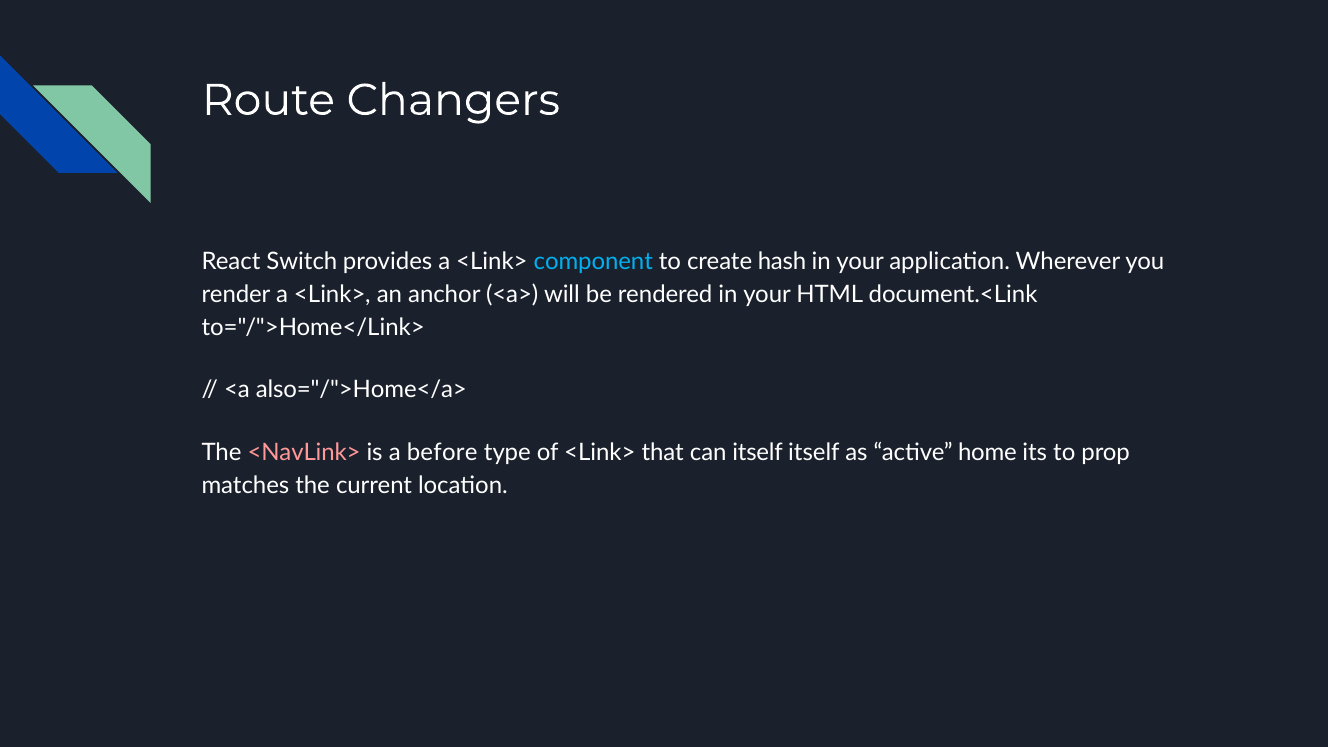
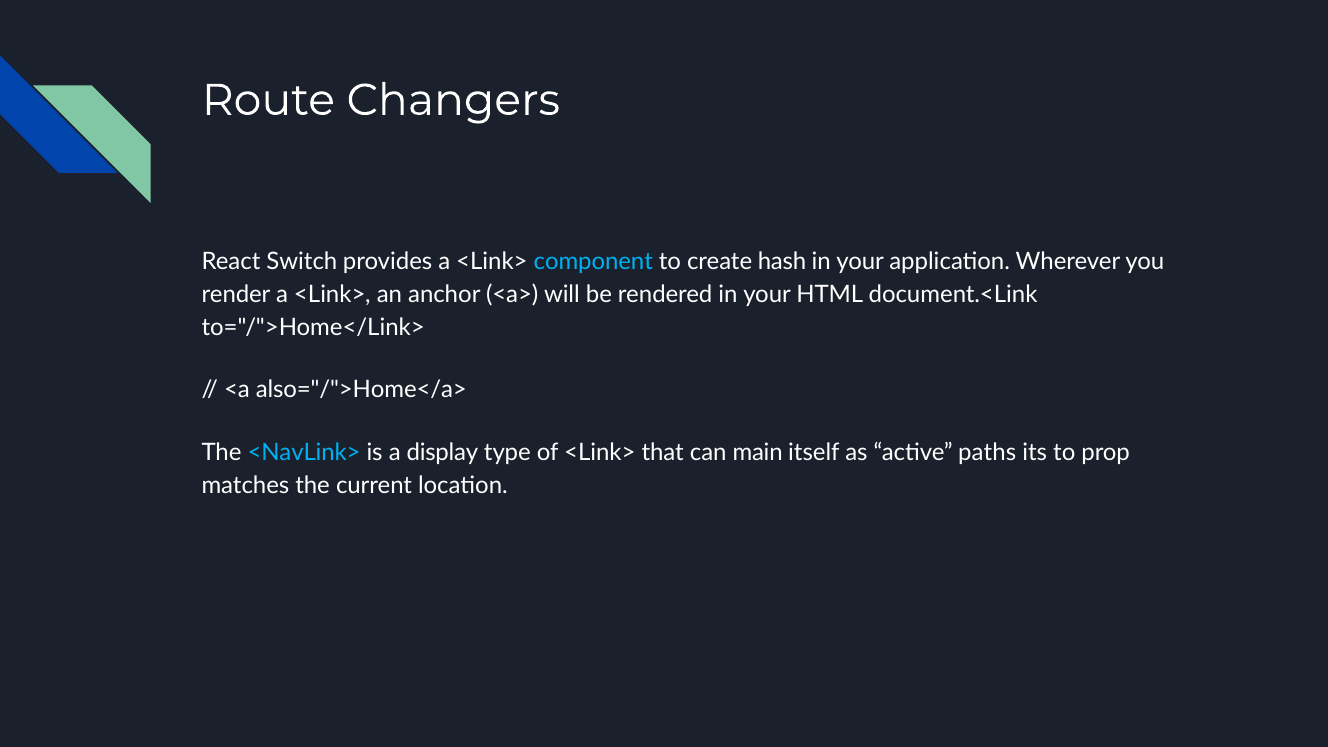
<NavLink> colour: pink -> light blue
before: before -> display
can itself: itself -> main
home: home -> paths
